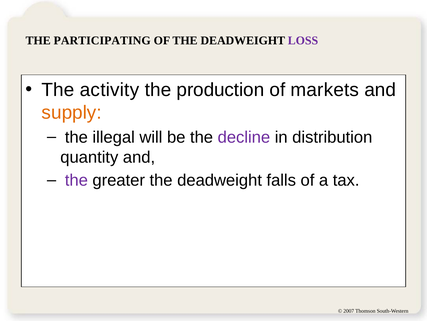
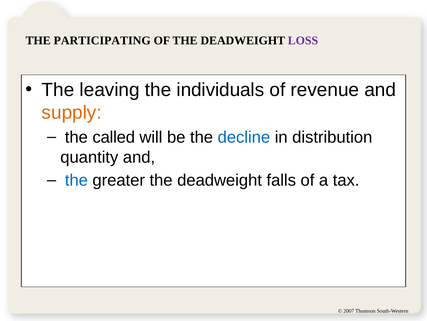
activity: activity -> leaving
production: production -> individuals
markets: markets -> revenue
illegal: illegal -> called
decline colour: purple -> blue
the at (76, 180) colour: purple -> blue
